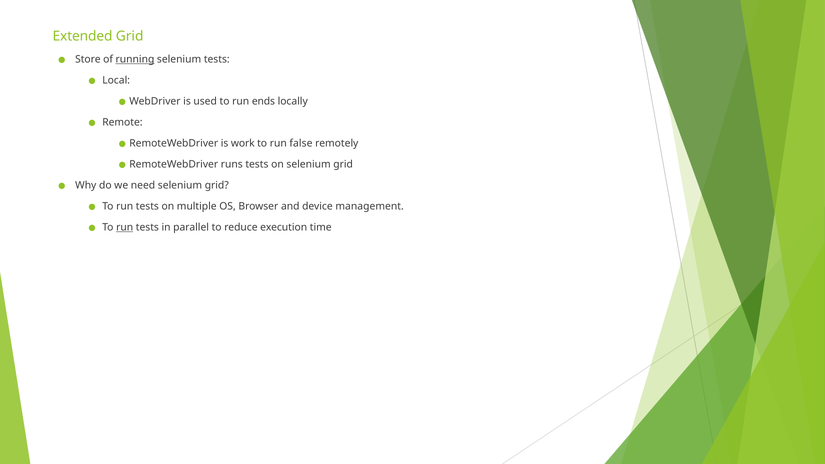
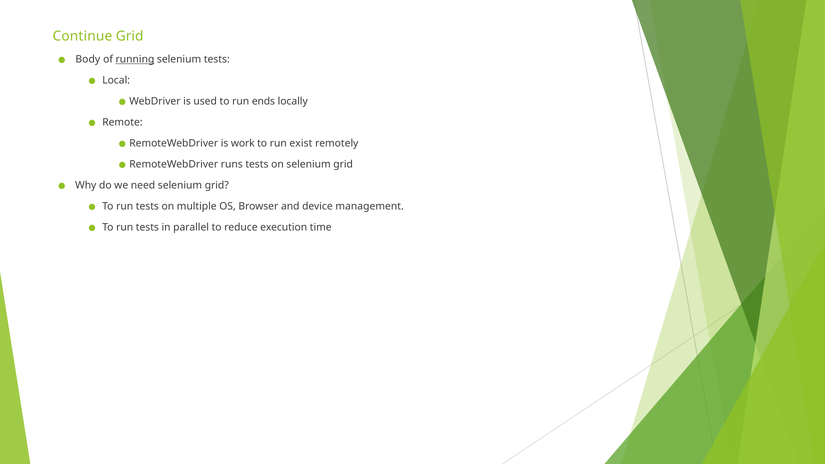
Extended: Extended -> Continue
Store: Store -> Body
false: false -> exist
run at (125, 227) underline: present -> none
